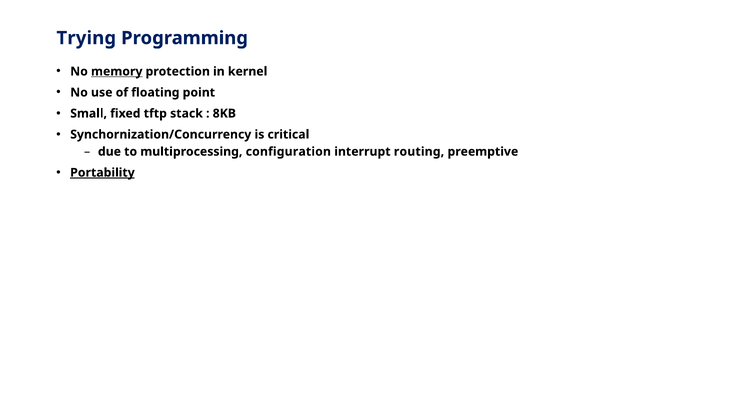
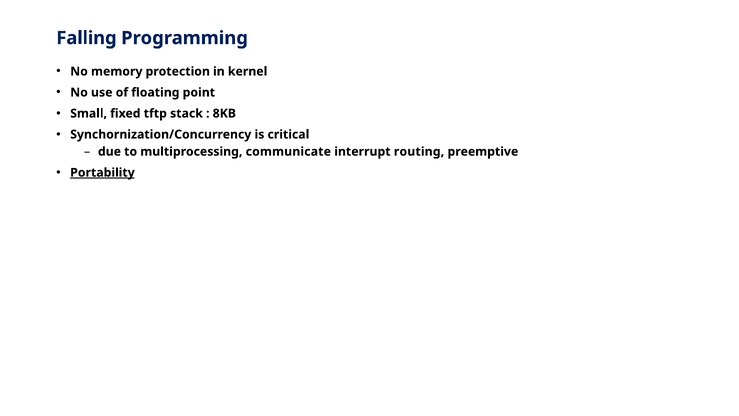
Trying: Trying -> Falling
memory underline: present -> none
configuration: configuration -> communicate
